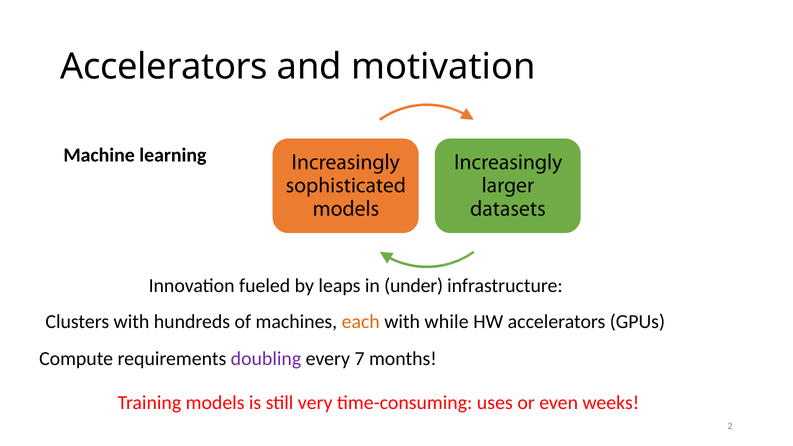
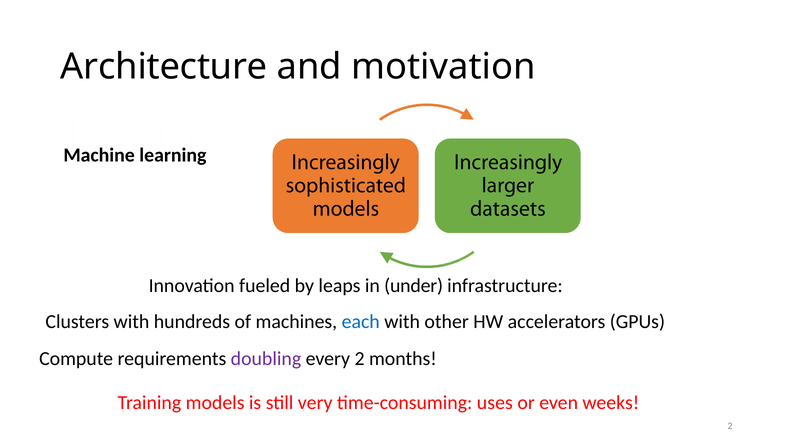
Accelerators at (164, 67): Accelerators -> Architecture
each colour: orange -> blue
while: while -> other
every 7: 7 -> 2
